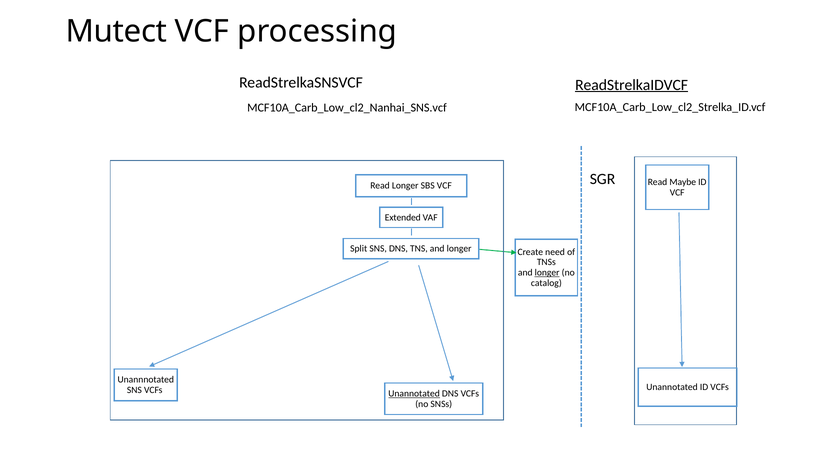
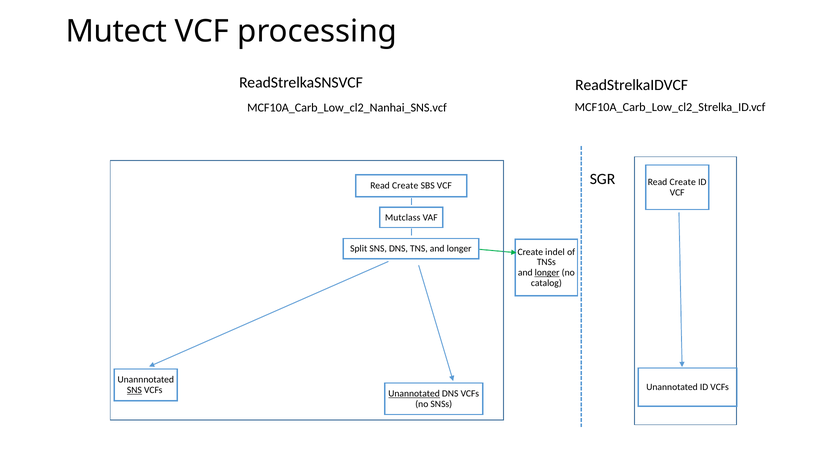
ReadStrelkaIDVCF underline: present -> none
Maybe at (683, 182): Maybe -> Create
Longer at (405, 185): Longer -> Create
Extended: Extended -> Mutclass
need: need -> indel
SNS at (134, 390) underline: none -> present
